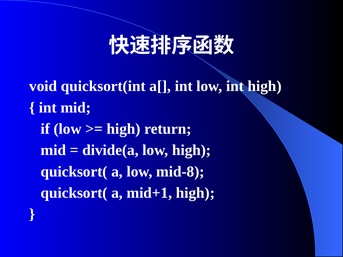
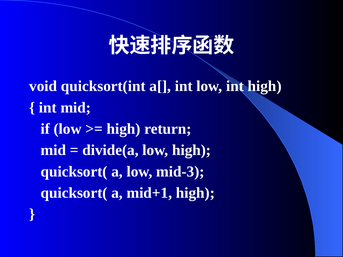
mid-8: mid-8 -> mid-3
